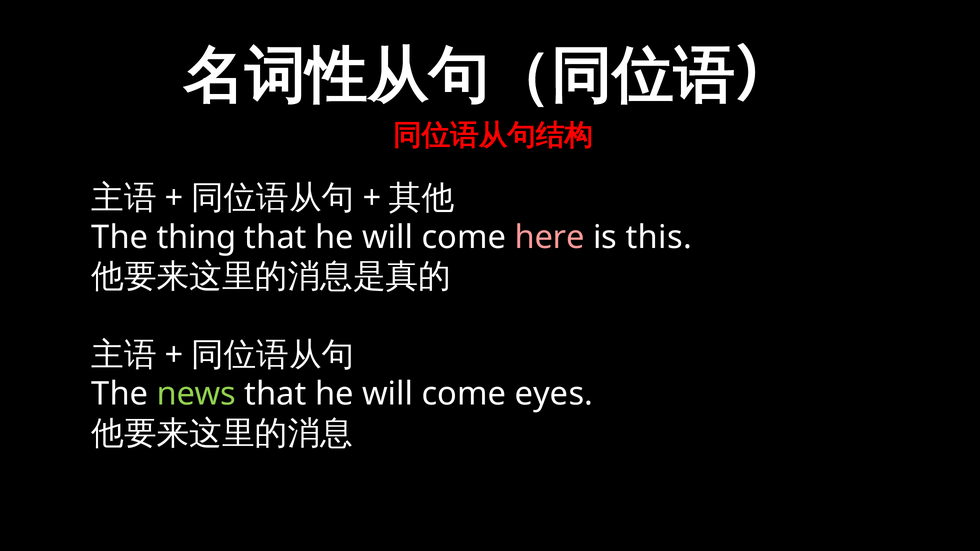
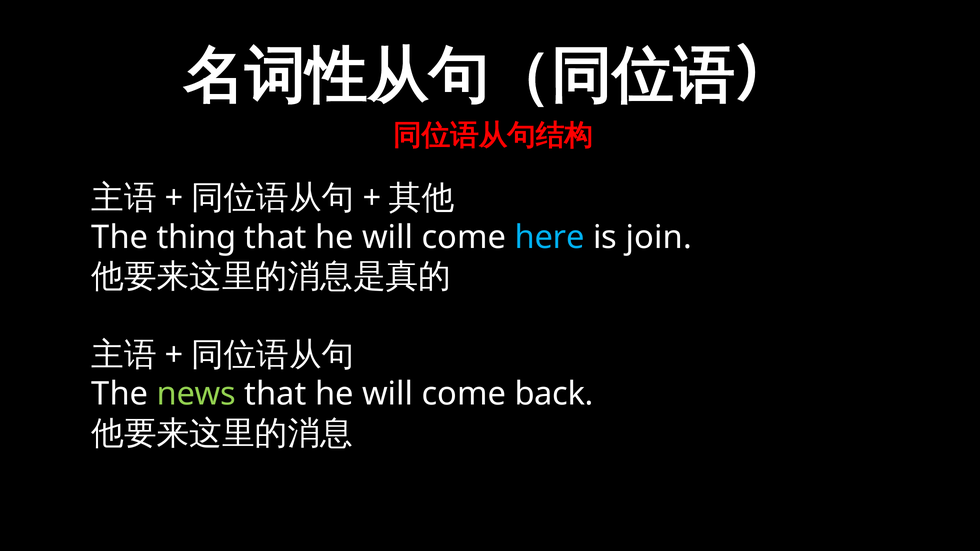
here colour: pink -> light blue
this: this -> join
eyes: eyes -> back
